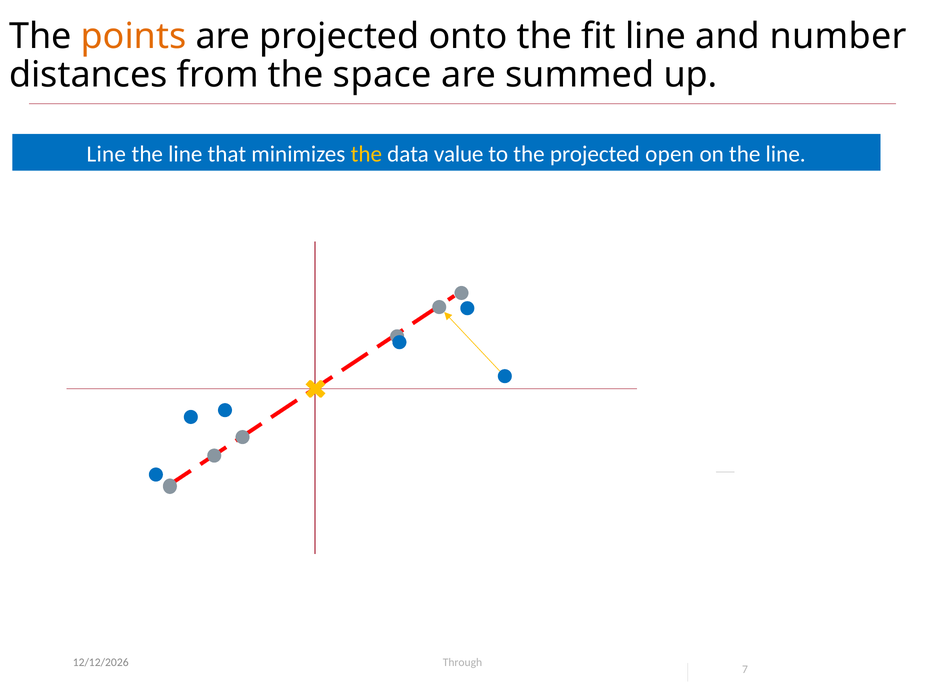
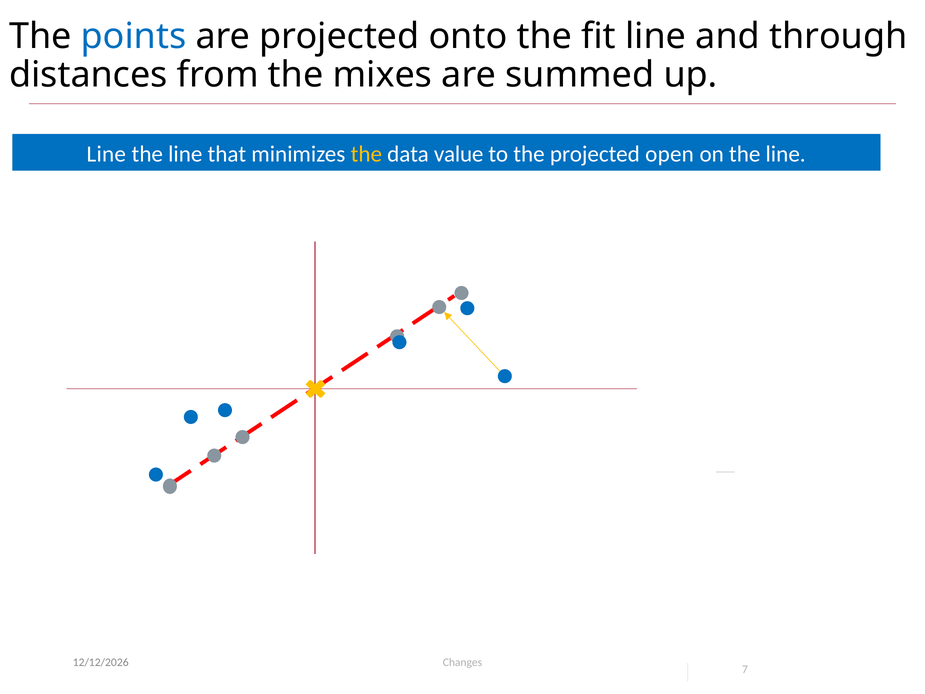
points colour: orange -> blue
number: number -> through
space: space -> mixes
Through: Through -> Changes
